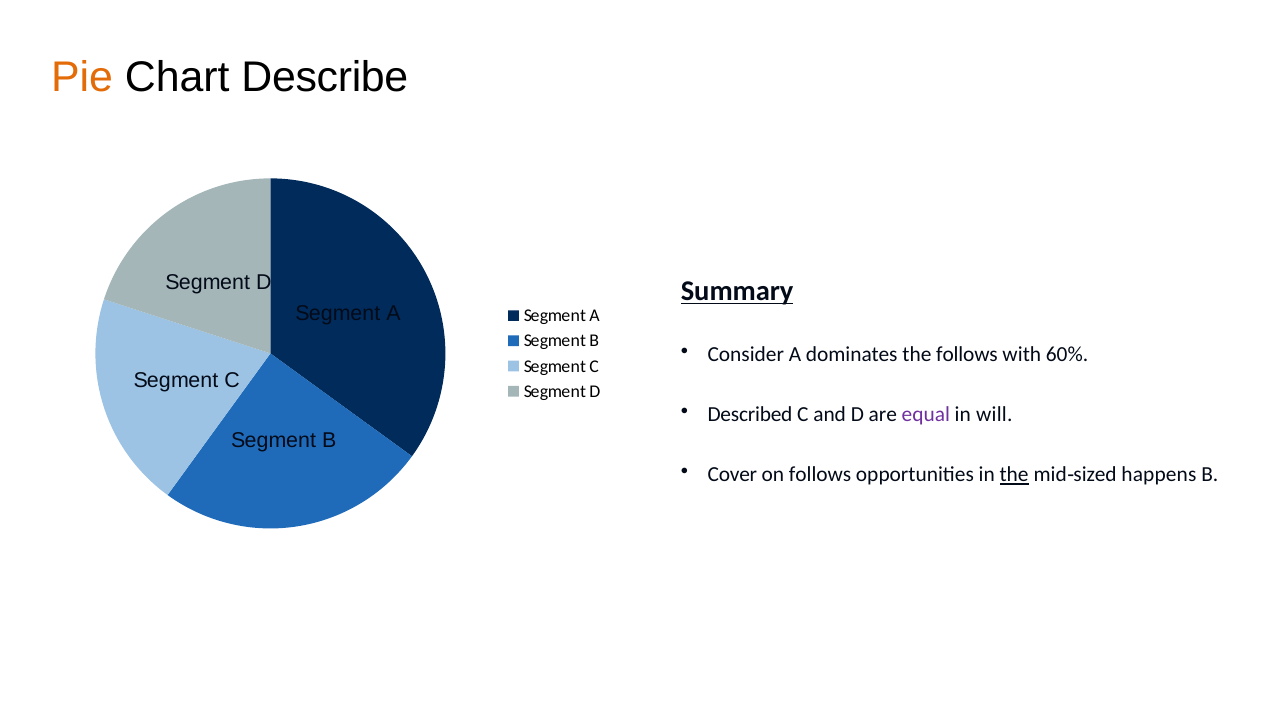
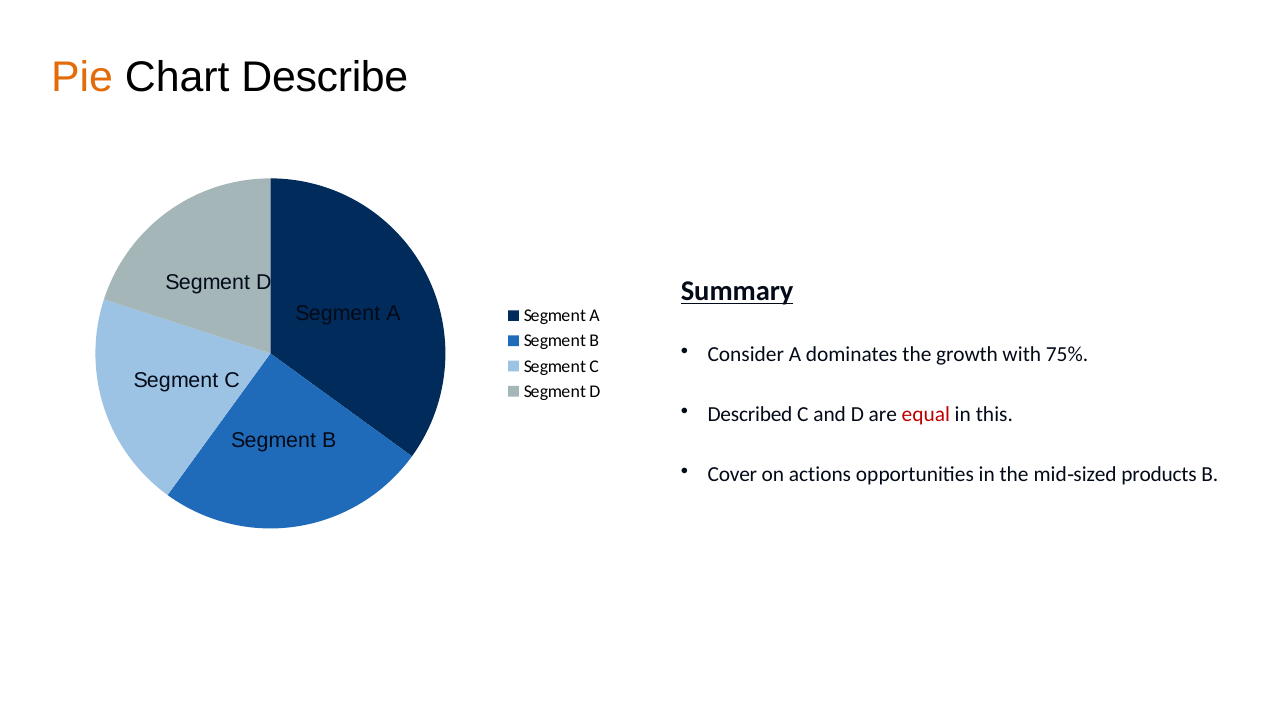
the follows: follows -> growth
60%: 60% -> 75%
equal colour: purple -> red
will: will -> this
on follows: follows -> actions
the at (1014, 475) underline: present -> none
happens: happens -> products
